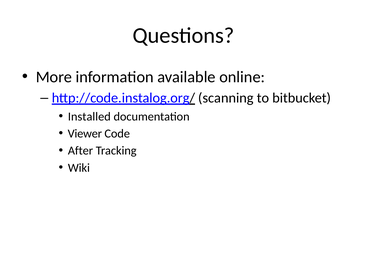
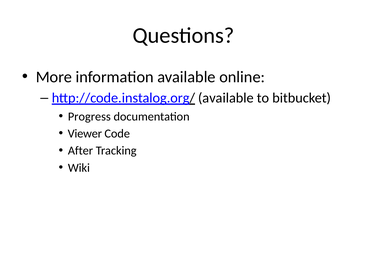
http://code.instalog.org/ scanning: scanning -> available
Installed: Installed -> Progress
